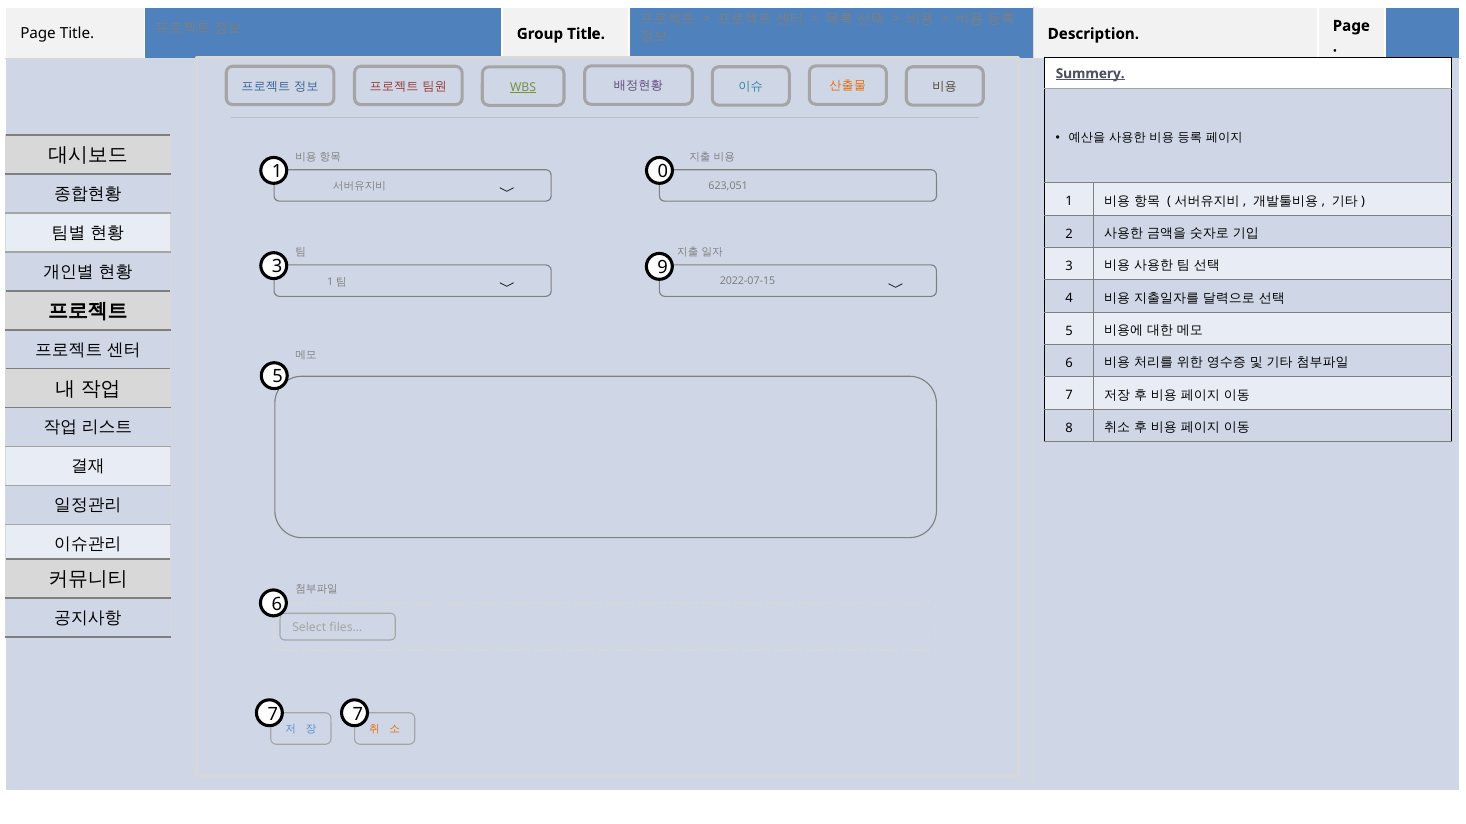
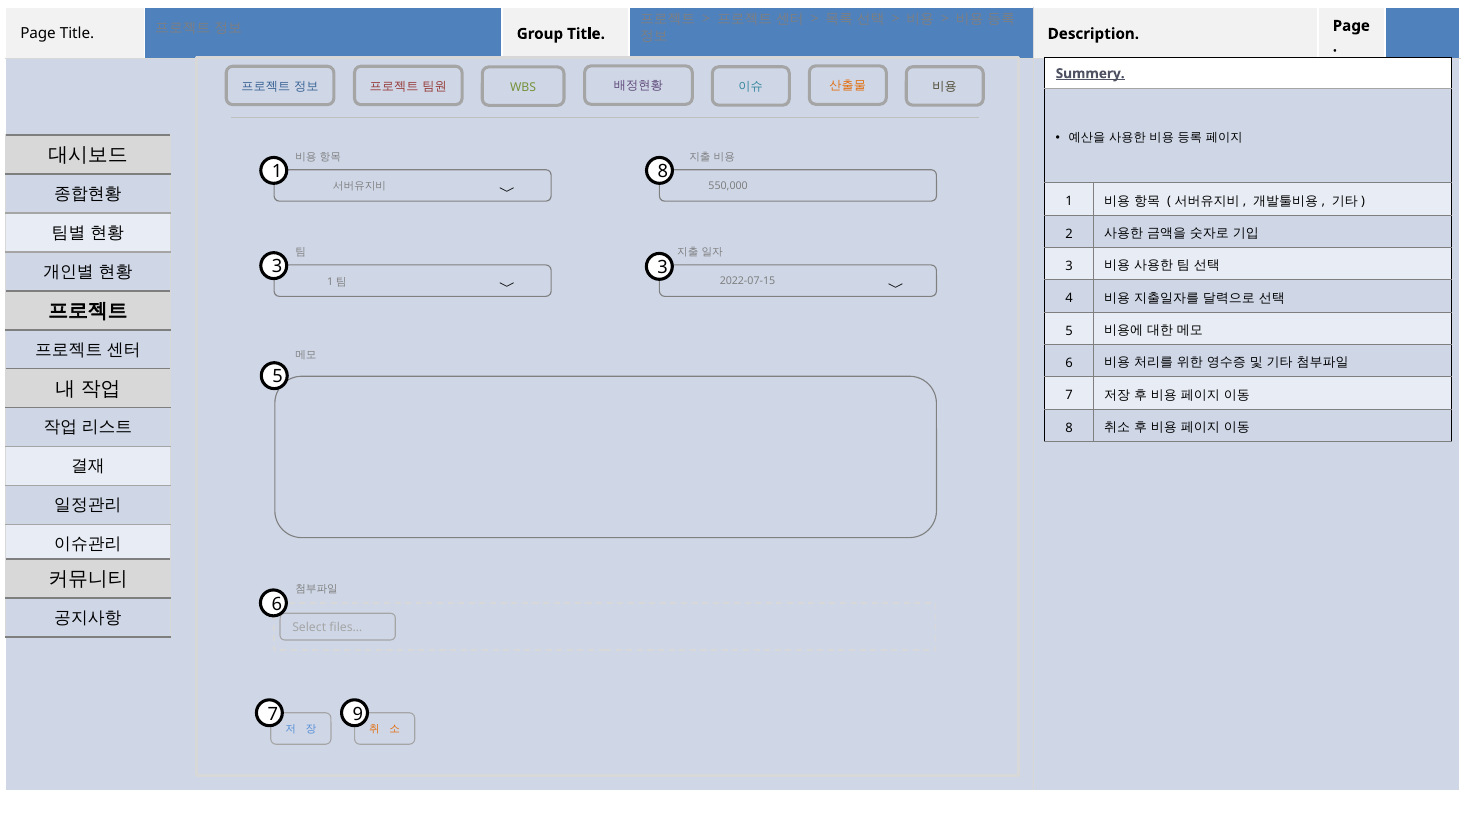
WBS underline: present -> none
1 0: 0 -> 8
623,051: 623,051 -> 550,000
3 9: 9 -> 3
7 7: 7 -> 9
